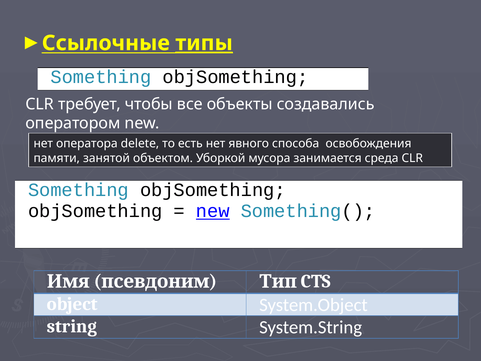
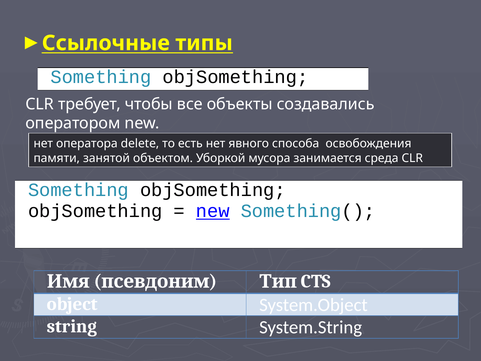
типы underline: present -> none
